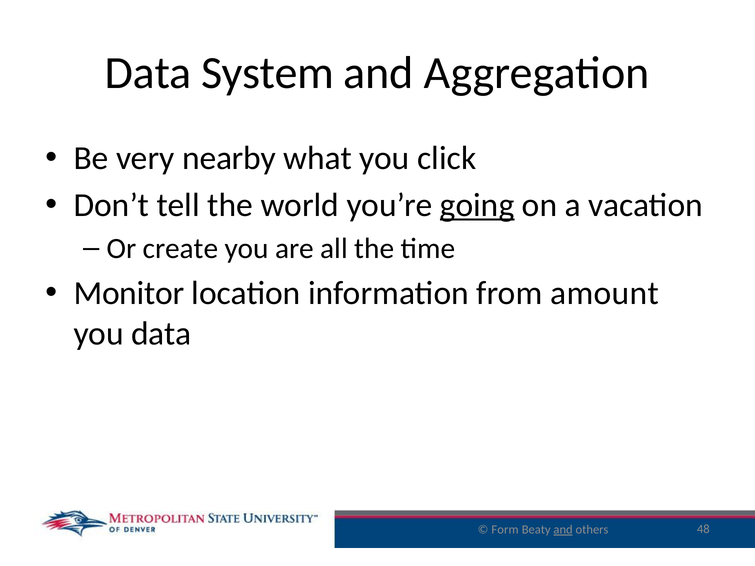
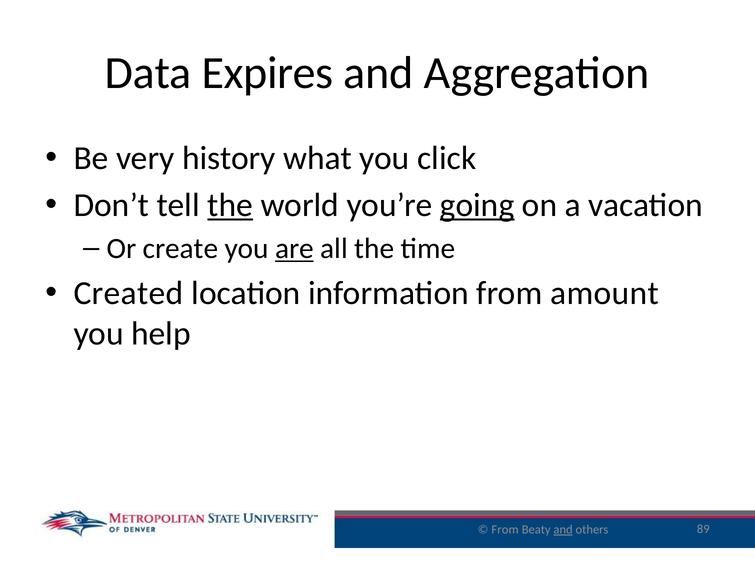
System: System -> Expires
nearby: nearby -> history
the at (230, 205) underline: none -> present
are underline: none -> present
Monitor: Monitor -> Created
you data: data -> help
Form at (505, 530): Form -> From
48: 48 -> 89
